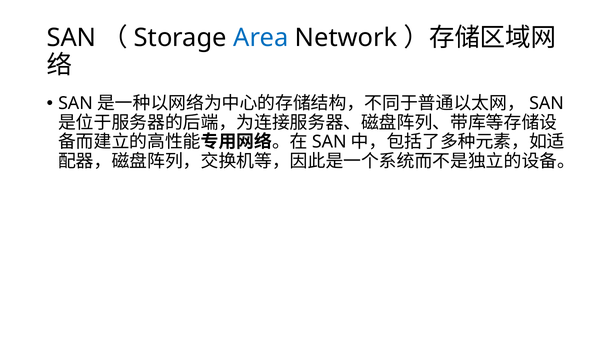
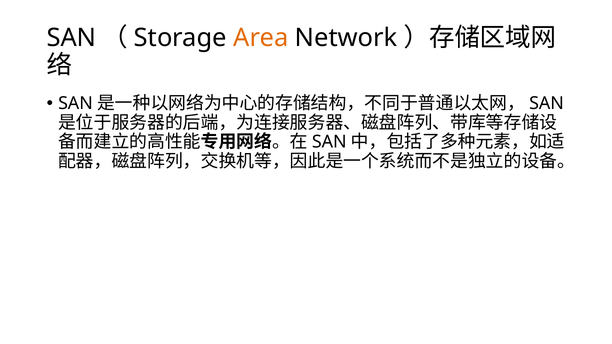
Area colour: blue -> orange
